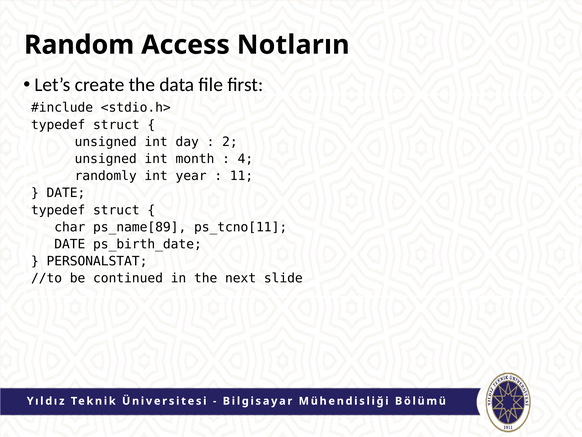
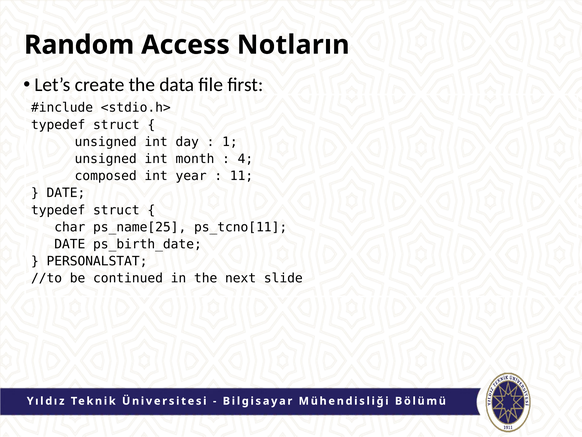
2: 2 -> 1
randomly: randomly -> composed
ps_name[89: ps_name[89 -> ps_name[25
